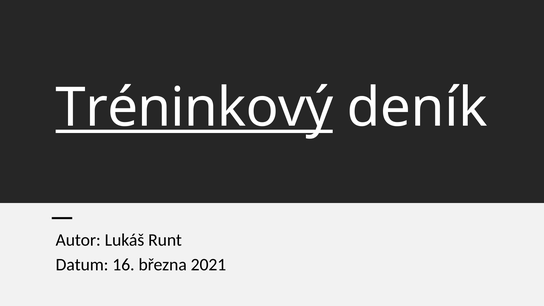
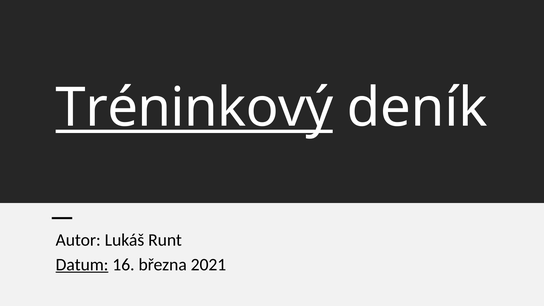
Datum underline: none -> present
